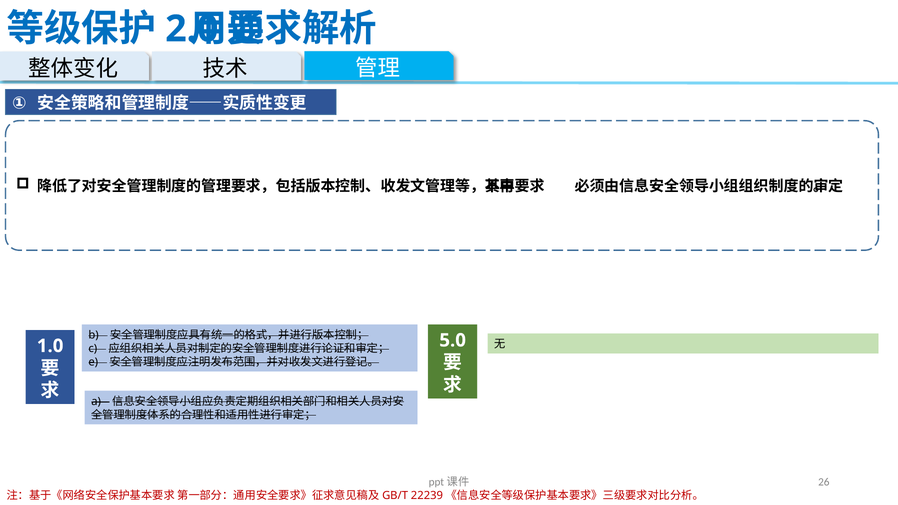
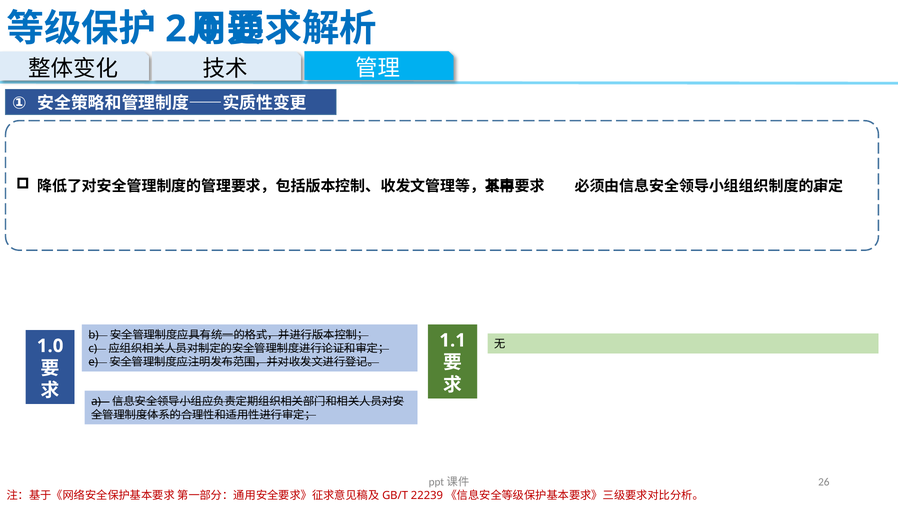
5.0: 5.0 -> 1.1
